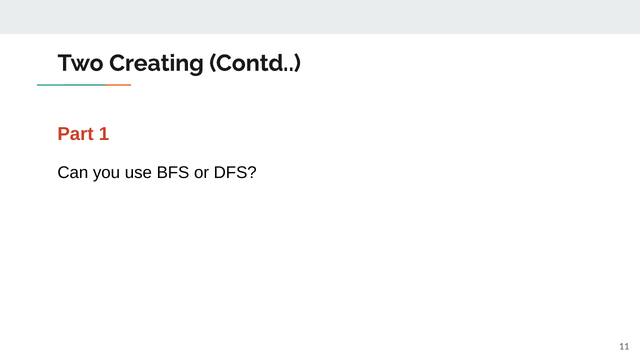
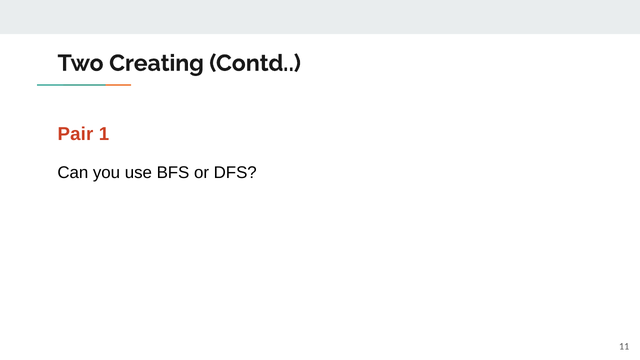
Part: Part -> Pair
